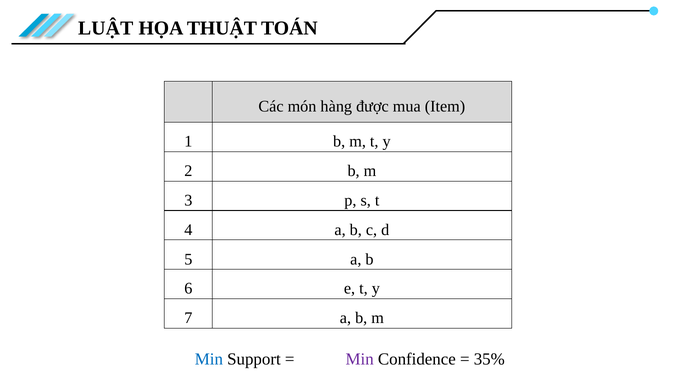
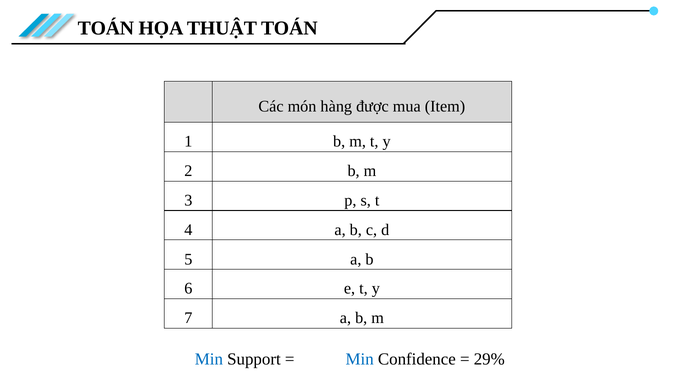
LUẬT at (106, 28): LUẬT -> TOÁN
Min at (360, 359) colour: purple -> blue
35%: 35% -> 29%
